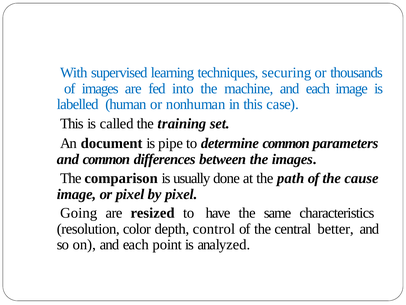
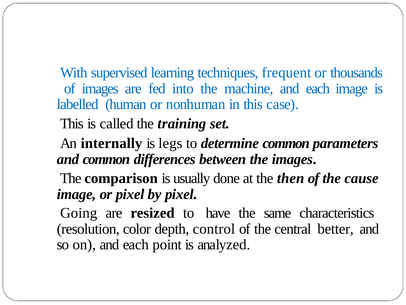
securing: securing -> frequent
document: document -> internally
pipe: pipe -> legs
path: path -> then
